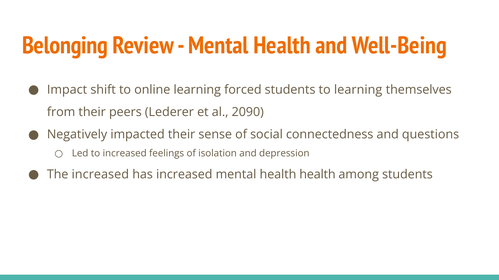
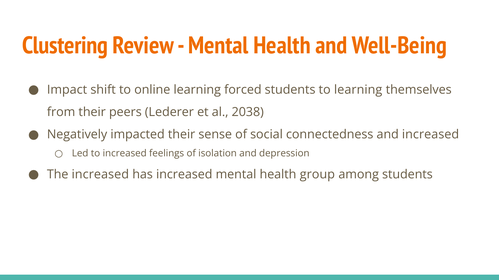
Belonging: Belonging -> Clustering
2090: 2090 -> 2038
and questions: questions -> increased
health health: health -> group
